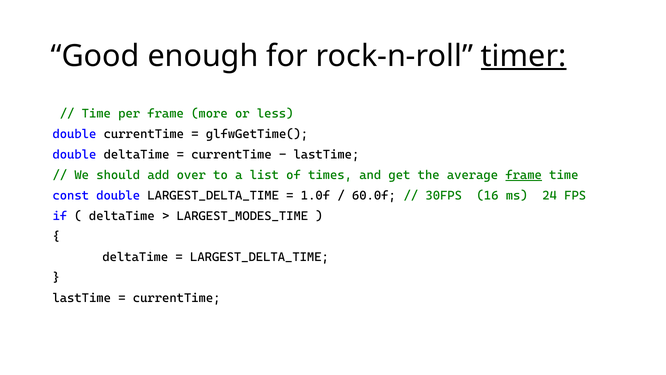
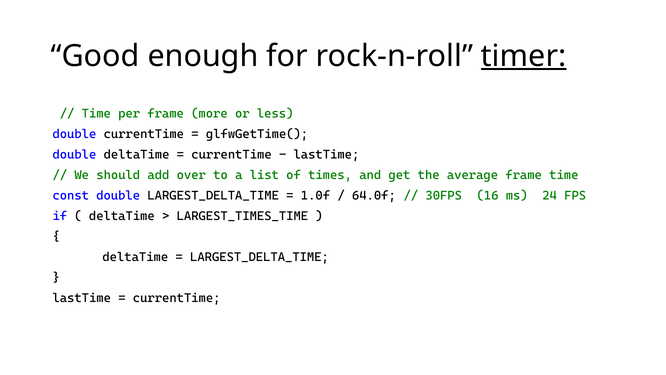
frame at (524, 175) underline: present -> none
60.0f: 60.0f -> 64.0f
LARGEST_MODES_TIME: LARGEST_MODES_TIME -> LARGEST_TIMES_TIME
